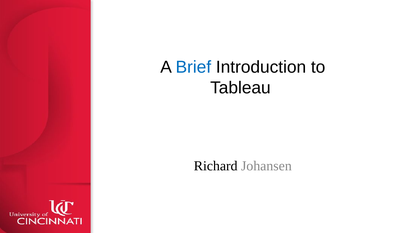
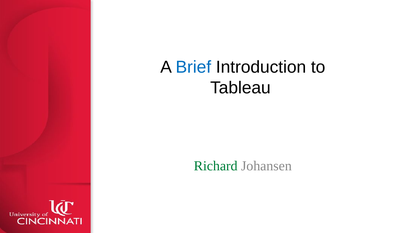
Richard colour: black -> green
